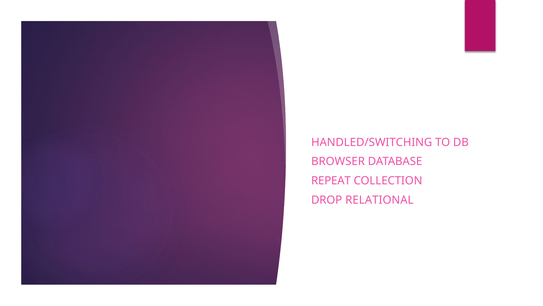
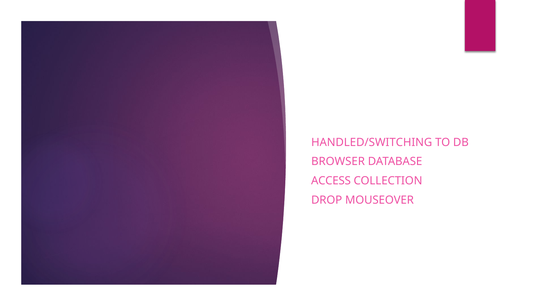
REPEAT: REPEAT -> ACCESS
RELATIONAL: RELATIONAL -> MOUSEOVER
